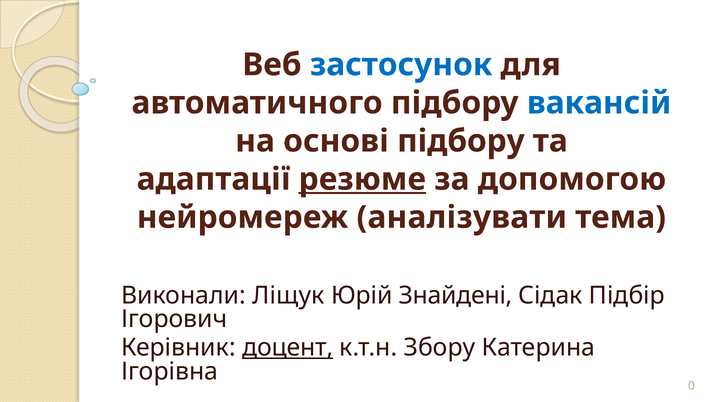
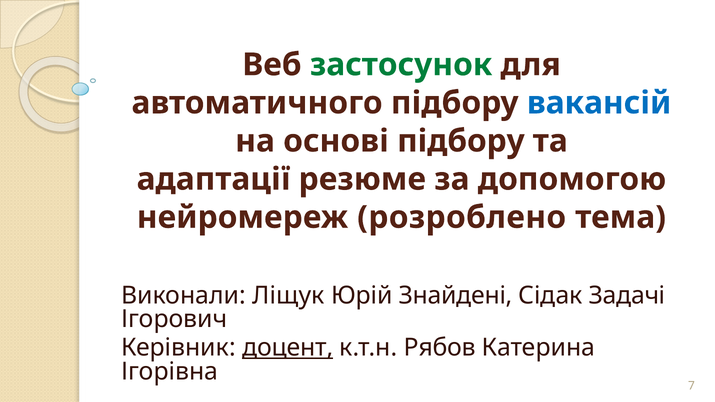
застосунок colour: blue -> green
резюме underline: present -> none
аналізувати: аналізувати -> розроблено
Підбір: Підбір -> Задачі
Збору: Збору -> Рябов
0: 0 -> 7
